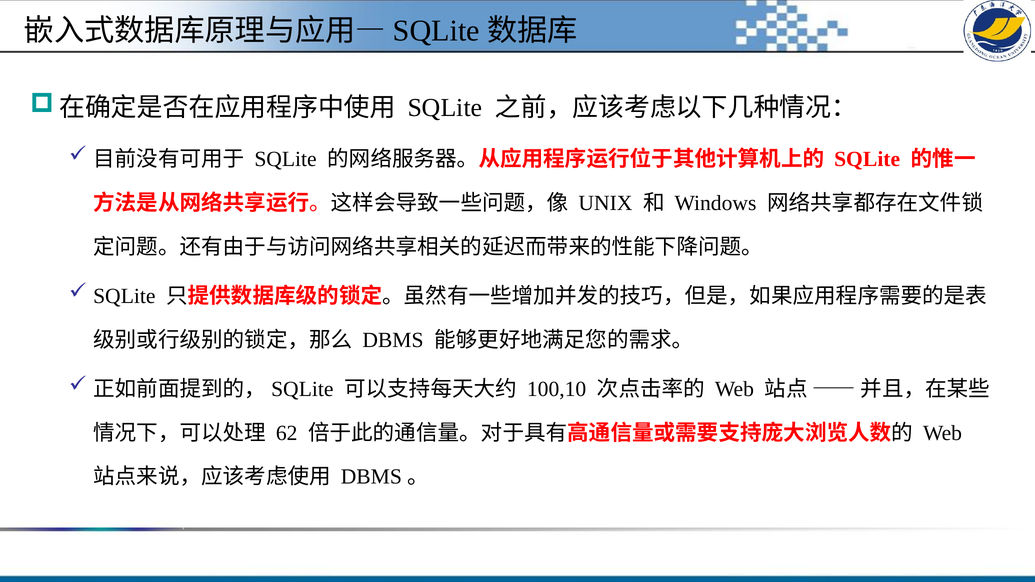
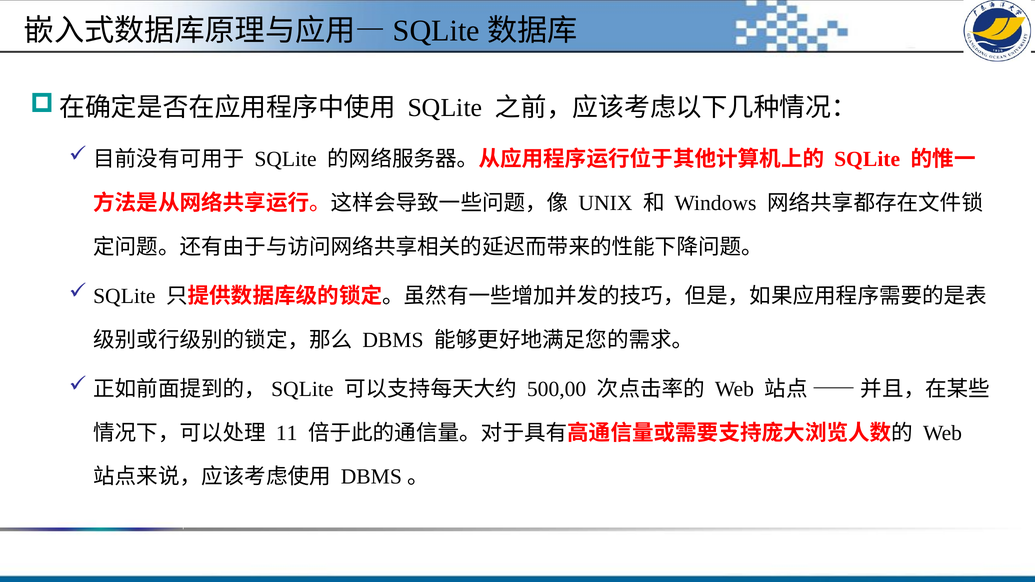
100,10: 100,10 -> 500,00
62: 62 -> 11
